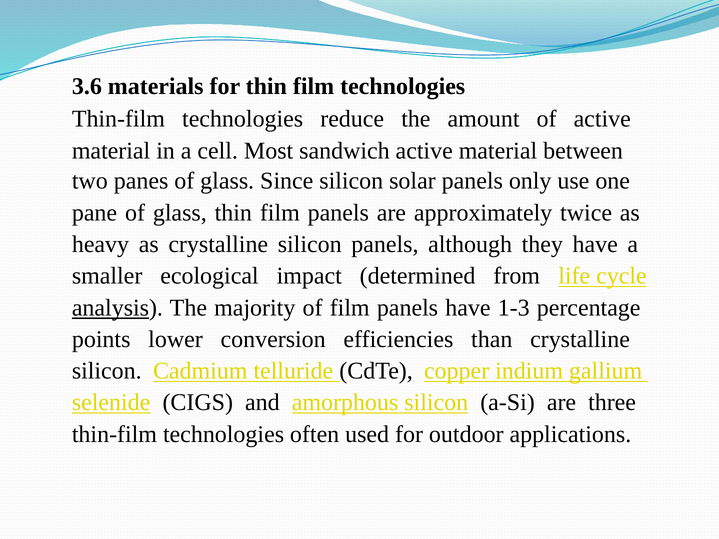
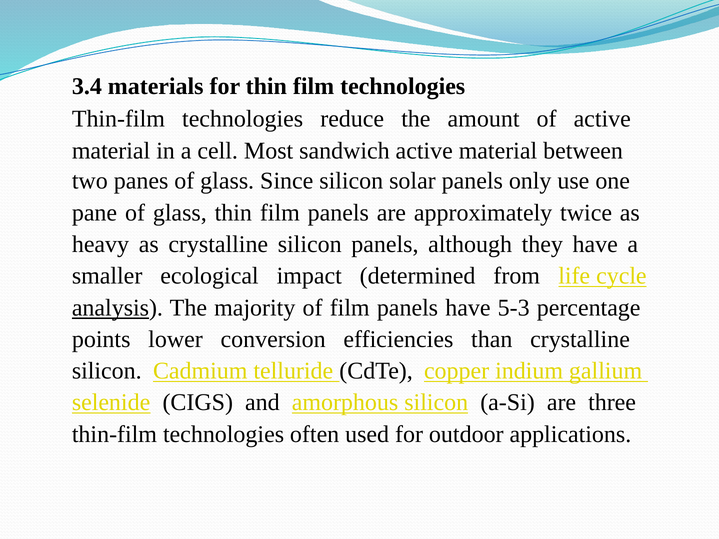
3.6: 3.6 -> 3.4
1-3: 1-3 -> 5-3
